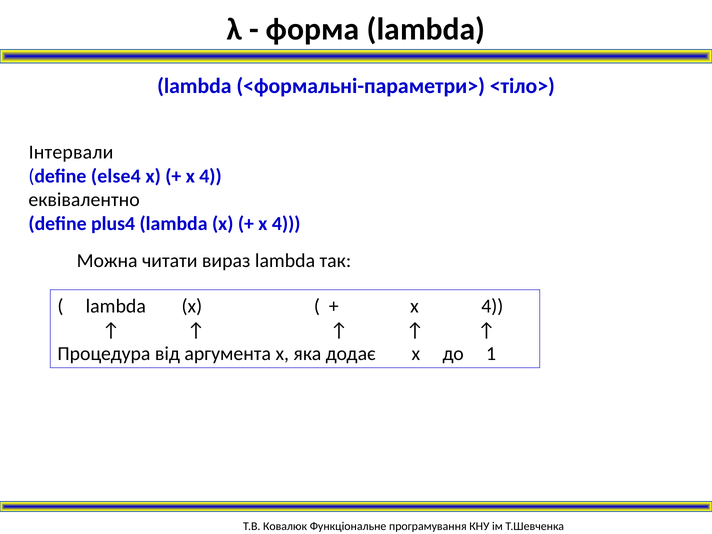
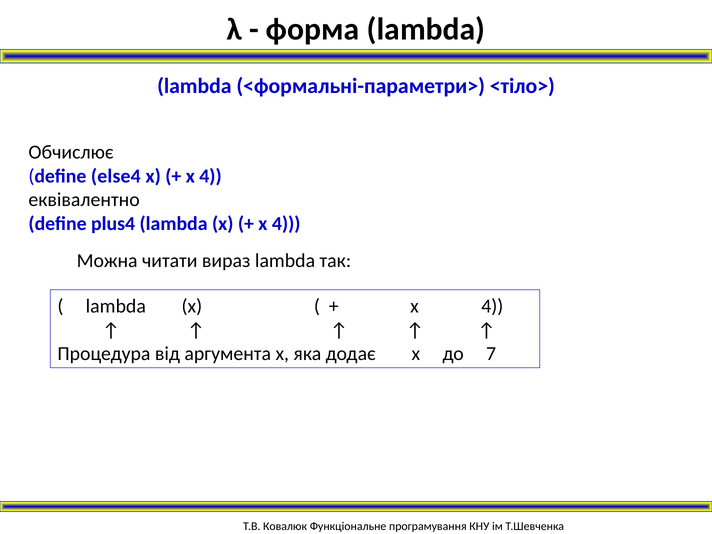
Інтервали: Інтервали -> Обчислює
1: 1 -> 7
